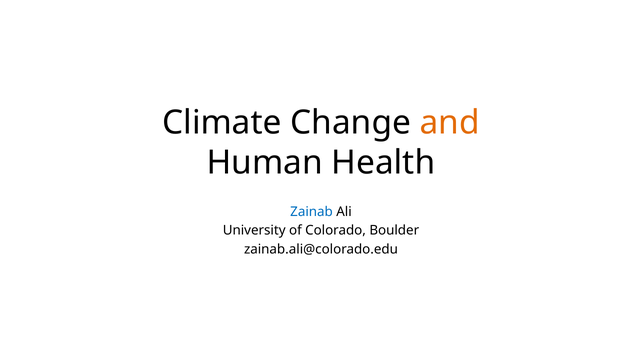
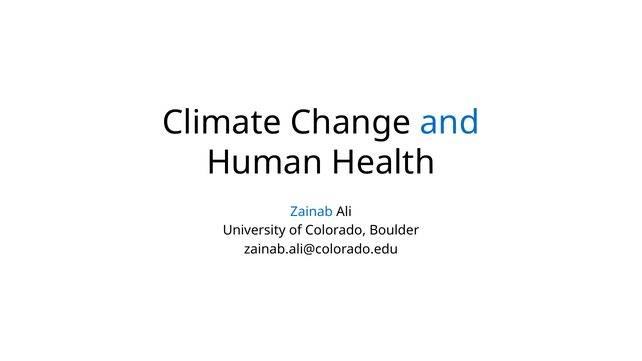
and colour: orange -> blue
